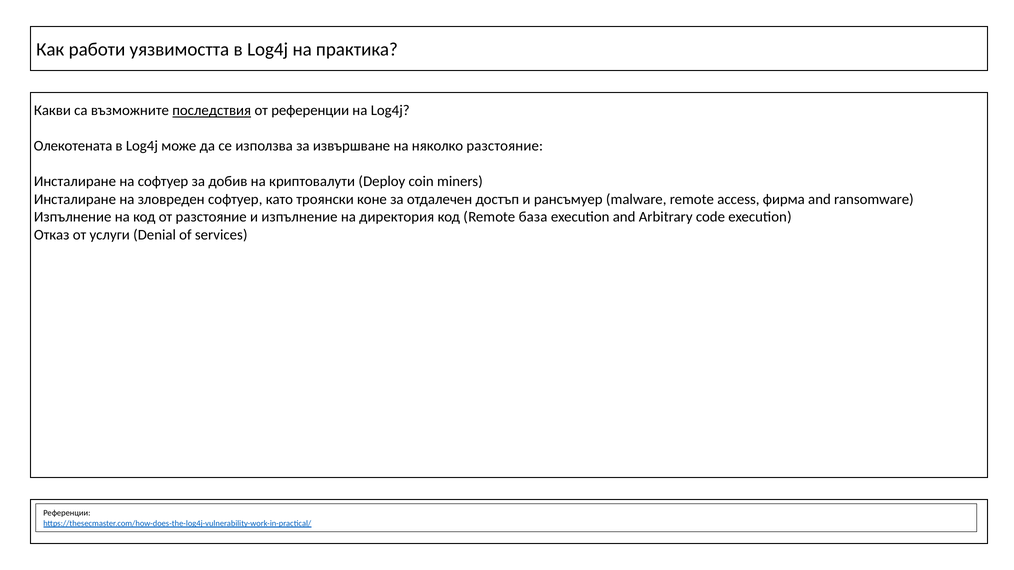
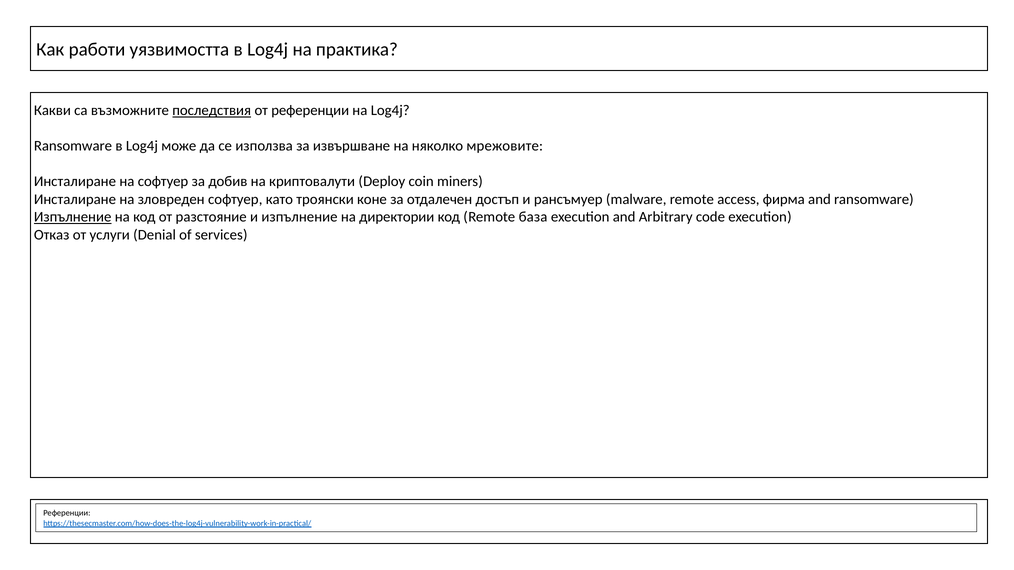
Олекотената at (73, 146): Олекотената -> Ransomware
няколко разстояние: разстояние -> мрежовите
Изпълнение at (73, 217) underline: none -> present
директория: директория -> директории
